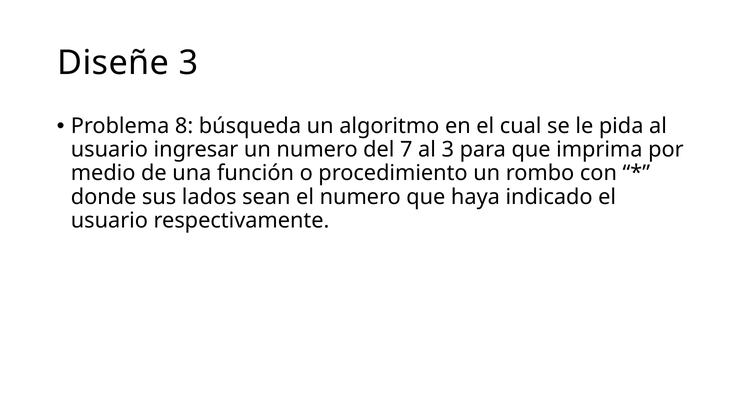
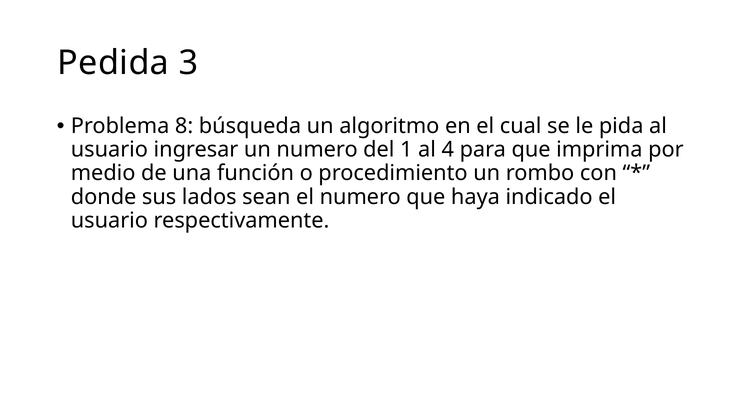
Diseñe: Diseñe -> Pedida
7: 7 -> 1
al 3: 3 -> 4
